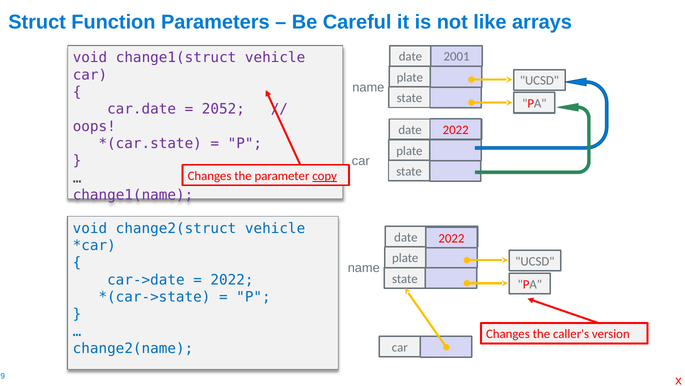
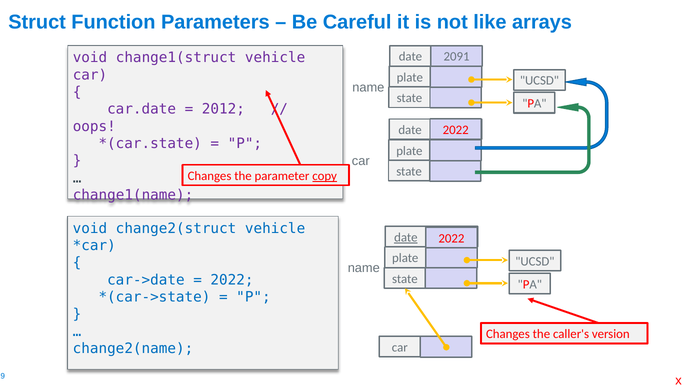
2001: 2001 -> 2091
2052: 2052 -> 2012
date at (406, 237) underline: none -> present
